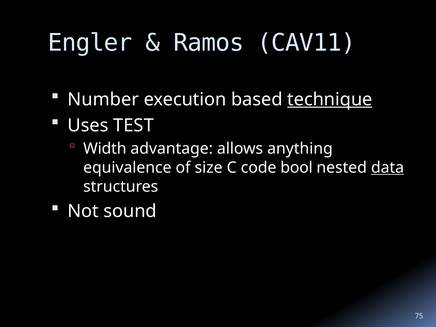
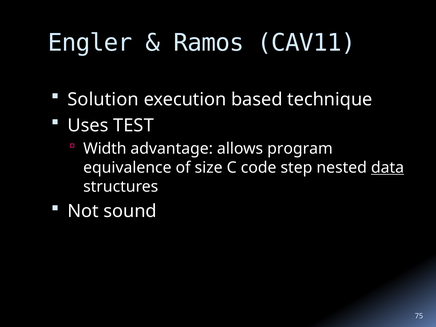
Number: Number -> Solution
technique underline: present -> none
anything: anything -> program
bool: bool -> step
